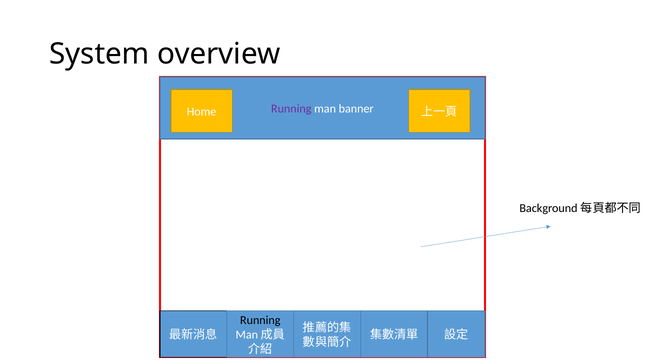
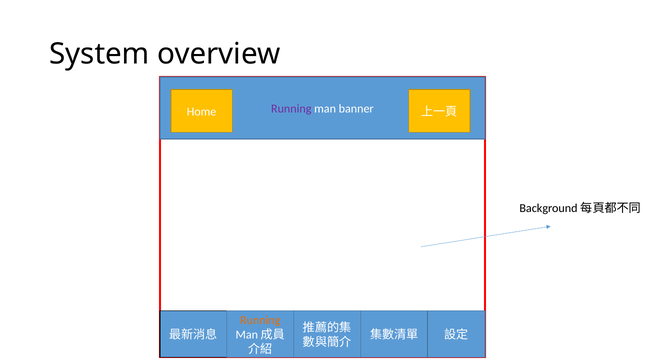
Running at (260, 320) colour: black -> orange
